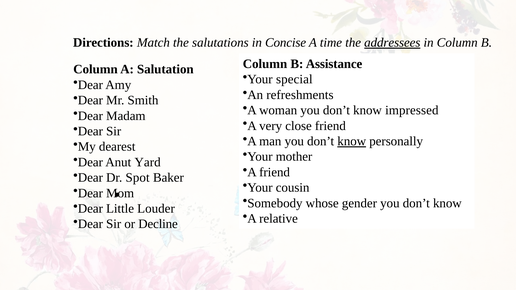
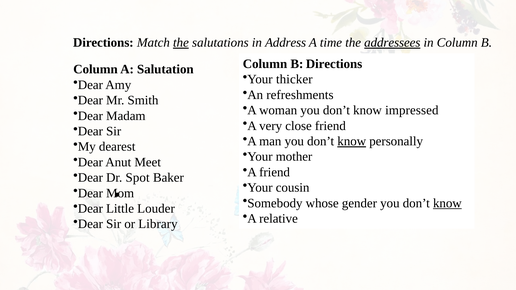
the at (181, 43) underline: none -> present
Concise: Concise -> Address
B Assistance: Assistance -> Directions
special: special -> thicker
Yard: Yard -> Meet
know at (447, 203) underline: none -> present
Decline: Decline -> Library
